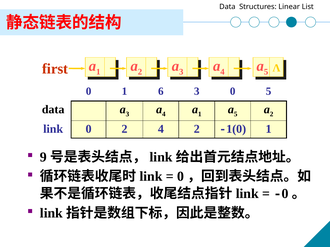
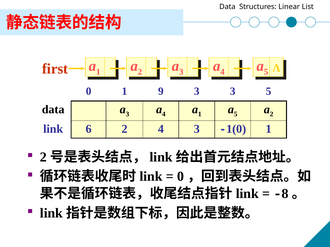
6: 6 -> 9
3 0: 0 -> 3
link 0: 0 -> 6
4 2: 2 -> 3
9 at (43, 157): 9 -> 2
0 at (285, 194): 0 -> 8
